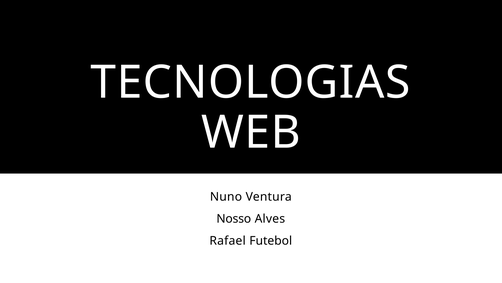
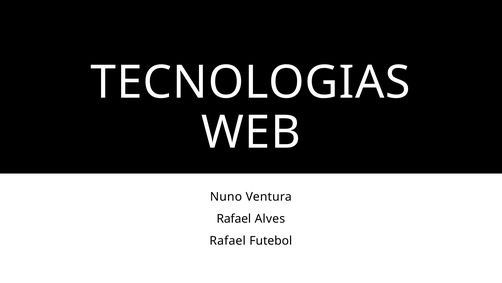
Nosso at (234, 218): Nosso -> Rafael
